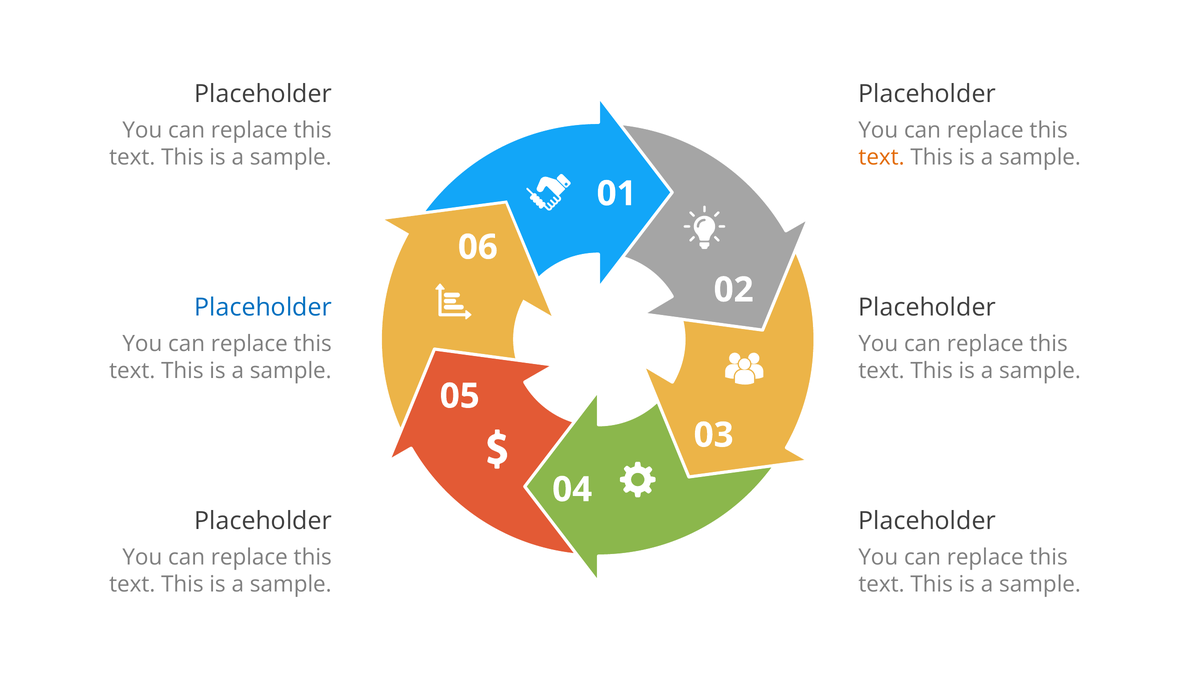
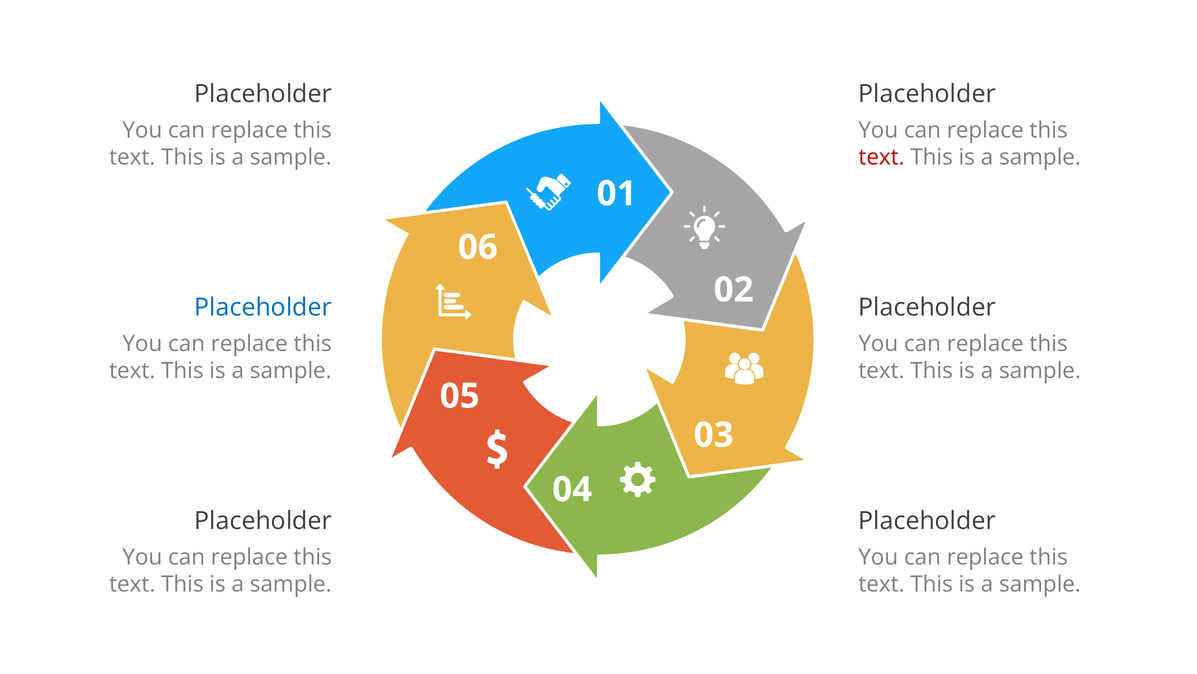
text at (881, 157) colour: orange -> red
